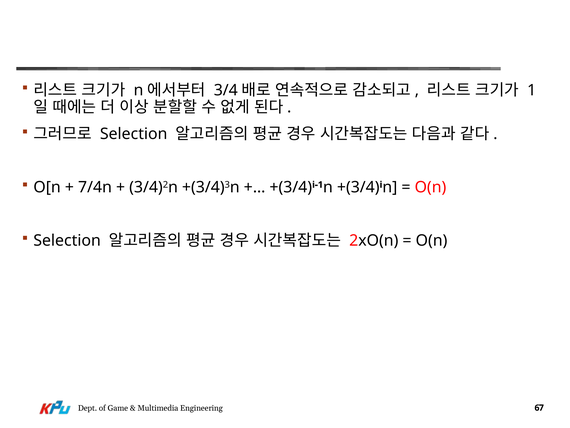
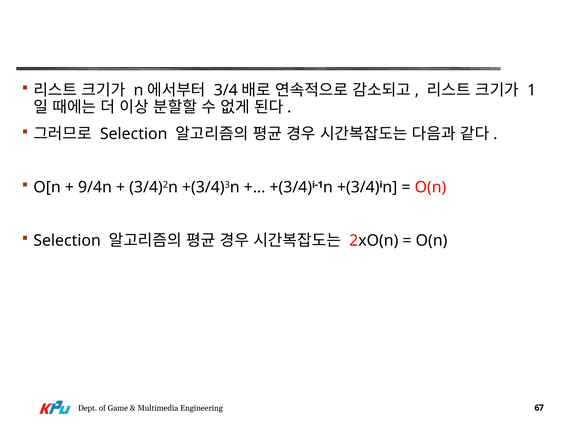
7/4n: 7/4n -> 9/4n
